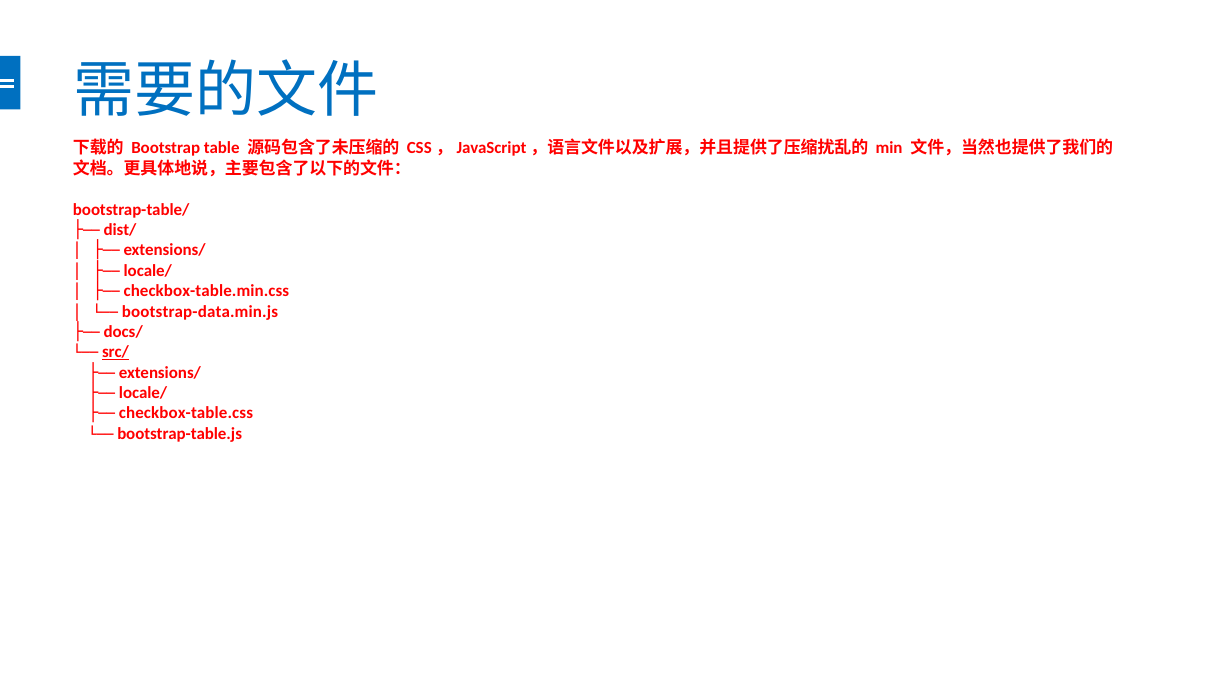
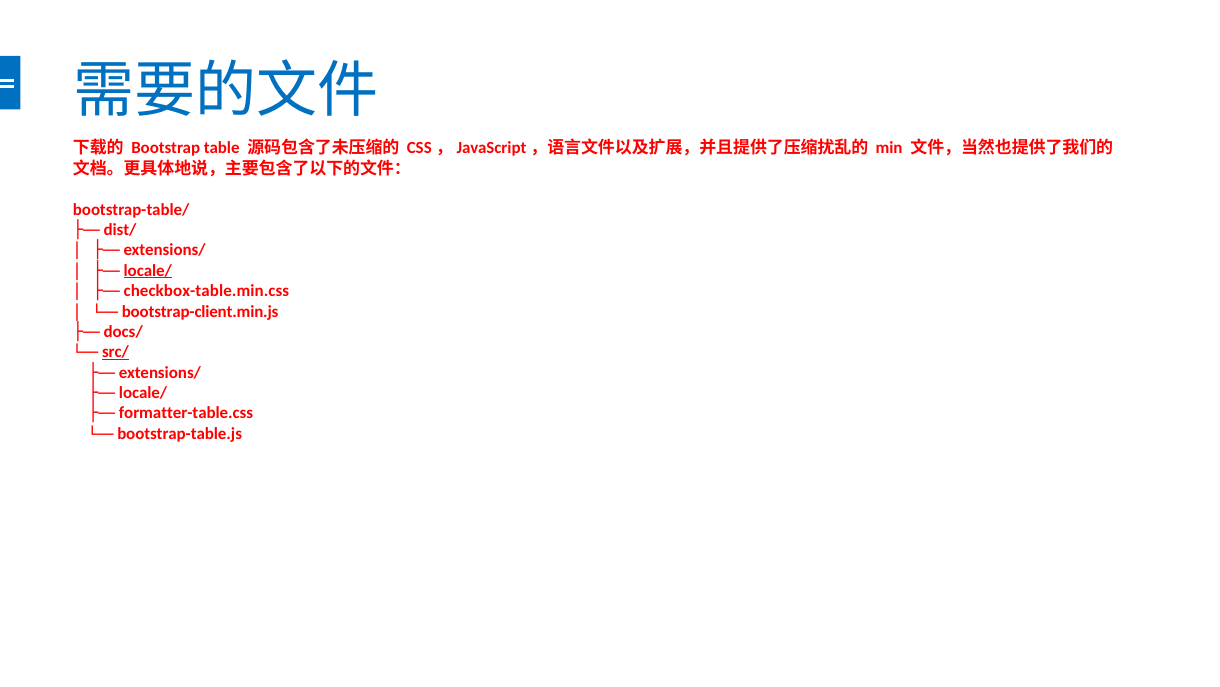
locale/ at (148, 270) underline: none -> present
bootstrap-data.min.js: bootstrap-data.min.js -> bootstrap-client.min.js
checkbox-table.css: checkbox-table.css -> formatter-table.css
